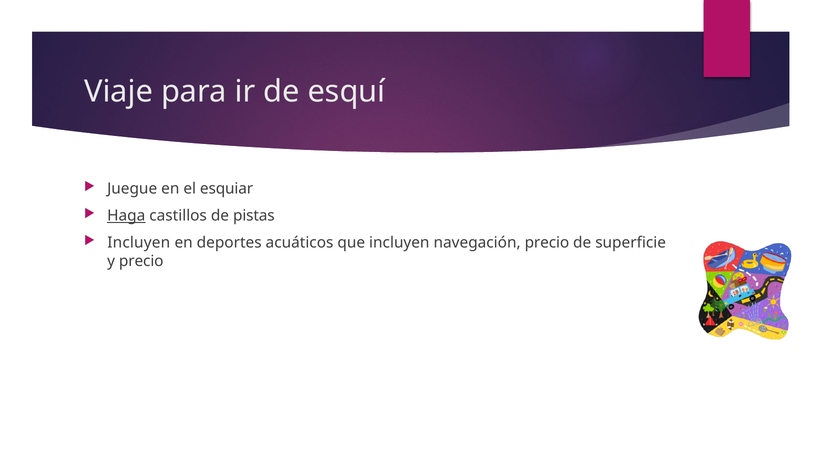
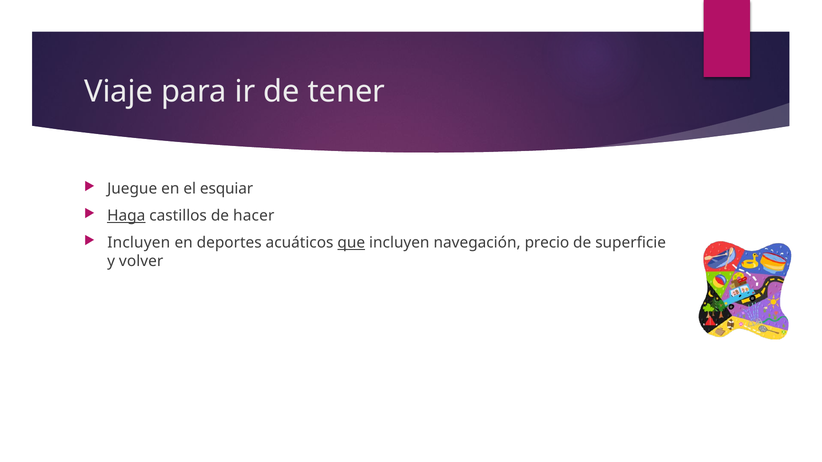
esquí: esquí -> tener
pistas: pistas -> hacer
que underline: none -> present
y precio: precio -> volver
